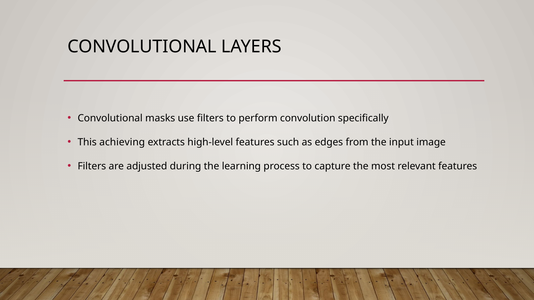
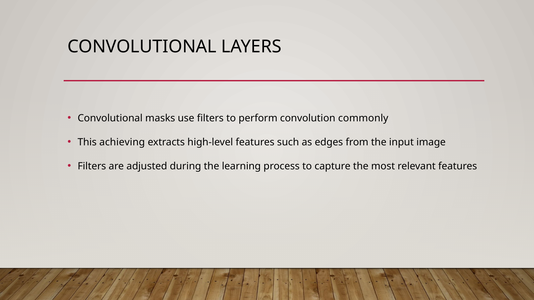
specifically: specifically -> commonly
